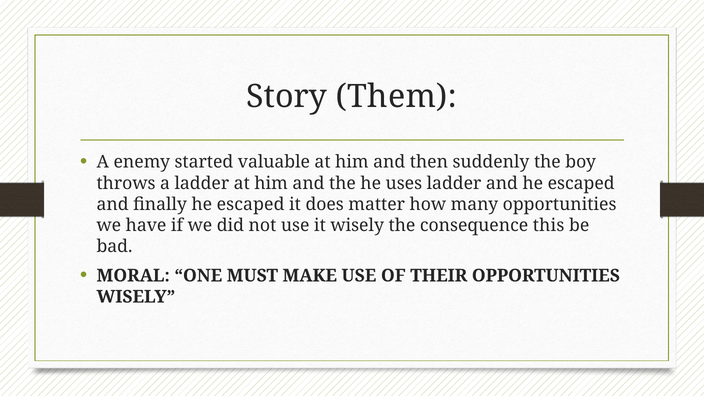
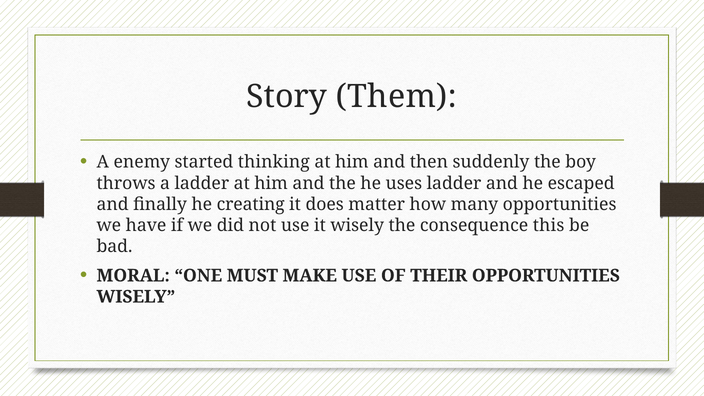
valuable: valuable -> thinking
finally he escaped: escaped -> creating
